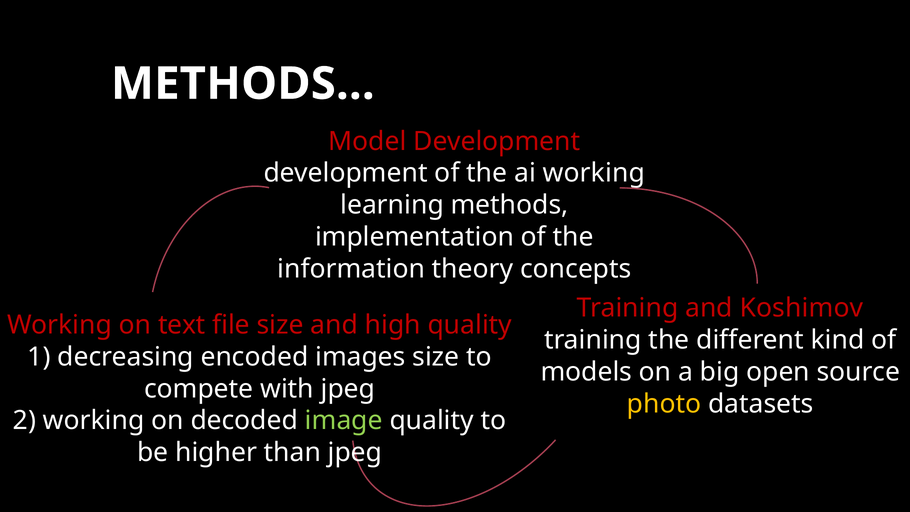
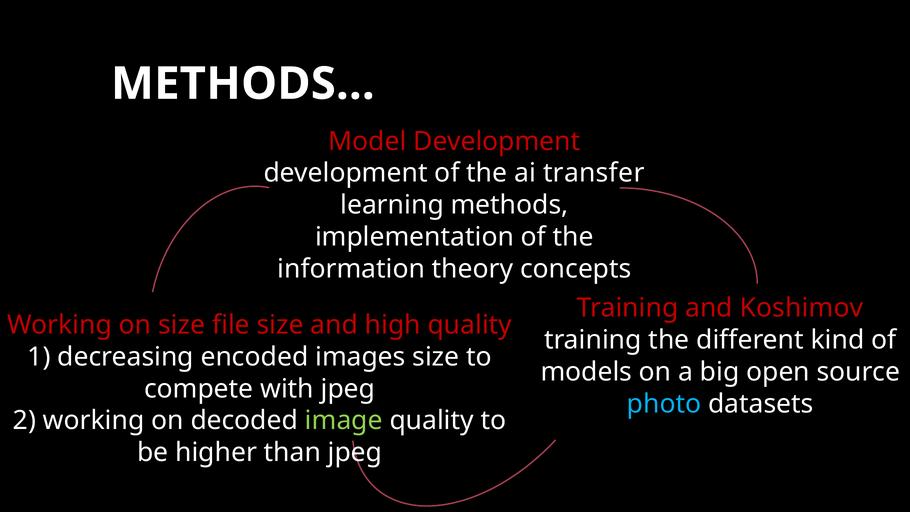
ai working: working -> transfer
on text: text -> size
photo colour: yellow -> light blue
